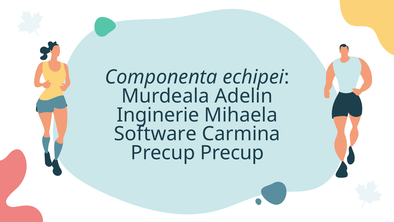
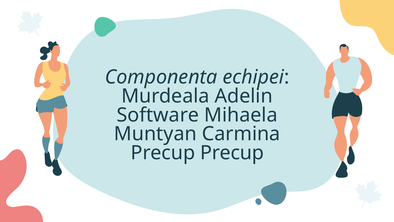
Inginerie: Inginerie -> Software
Software: Software -> Muntyan
